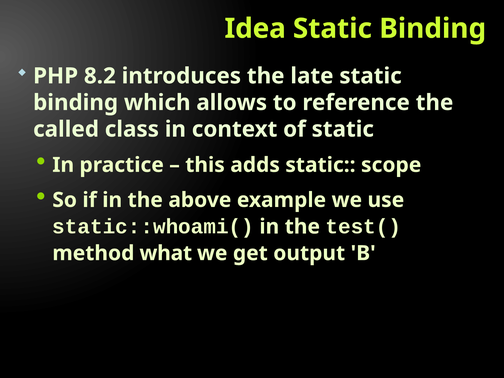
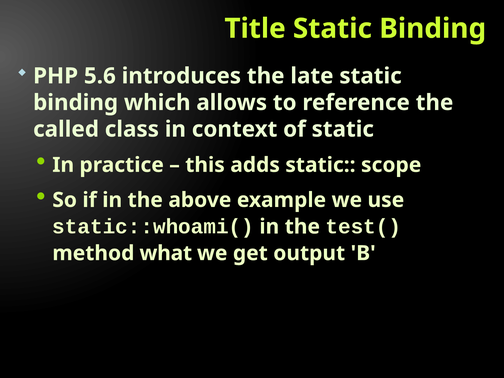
Idea: Idea -> Title
8.2: 8.2 -> 5.6
